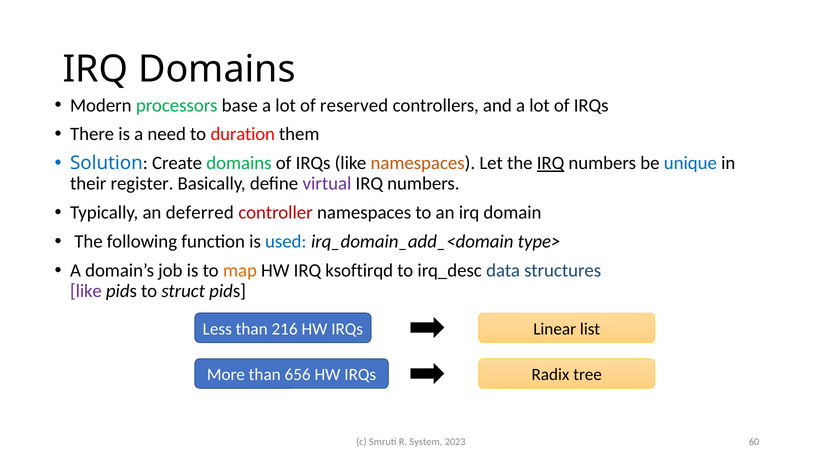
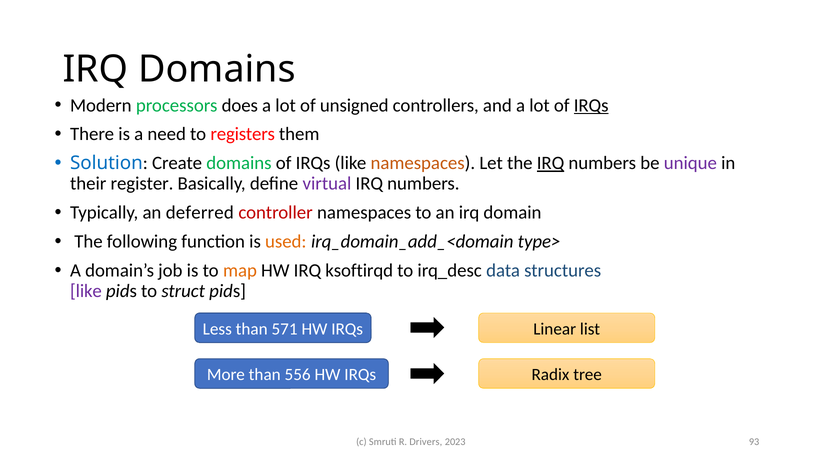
base: base -> does
reserved: reserved -> unsigned
IRQs at (591, 105) underline: none -> present
duration: duration -> registers
unique colour: blue -> purple
used colour: blue -> orange
216: 216 -> 571
656: 656 -> 556
System: System -> Drivers
60: 60 -> 93
